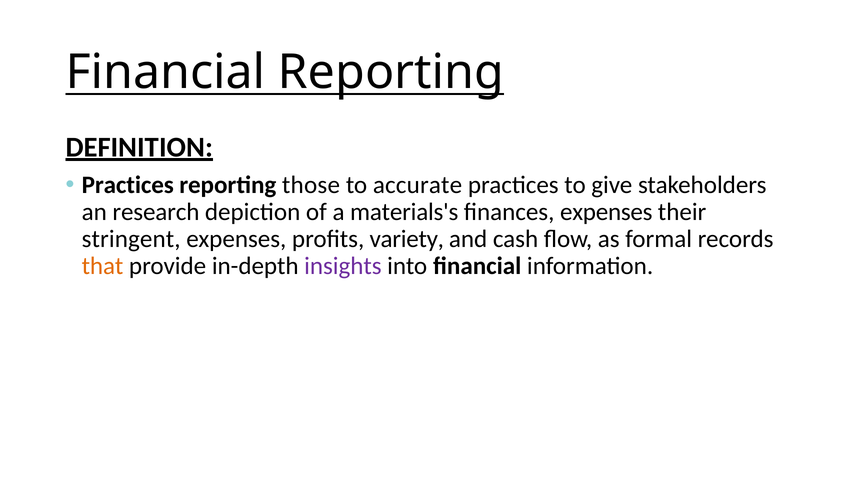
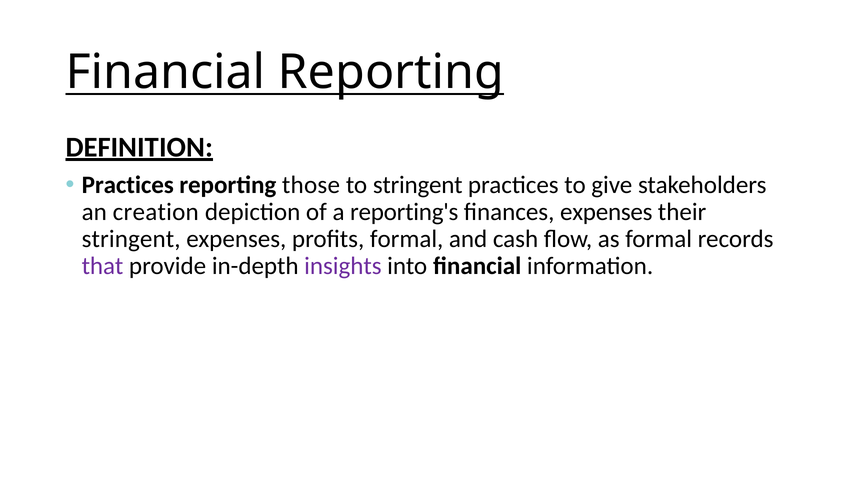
to accurate: accurate -> stringent
research: research -> creation
materials's: materials's -> reporting's
profits variety: variety -> formal
that colour: orange -> purple
